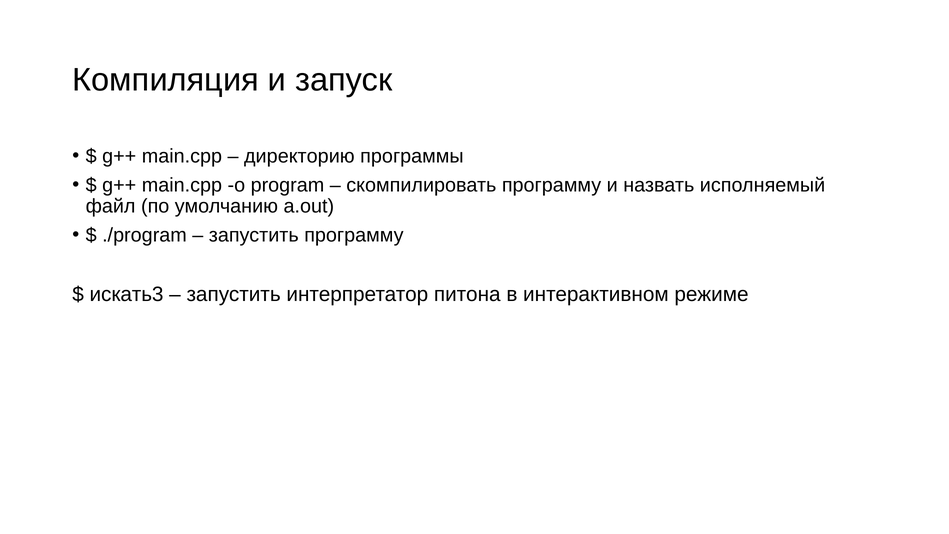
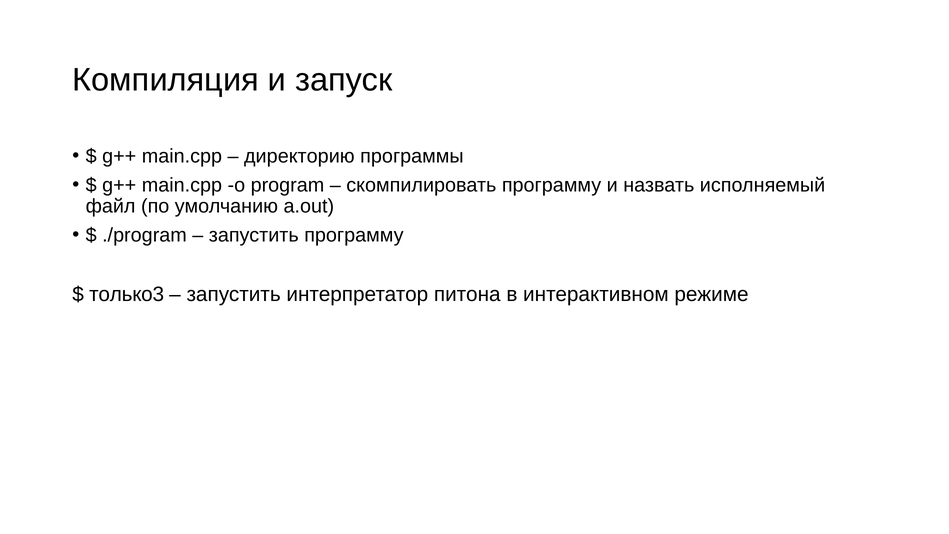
искать3: искать3 -> только3
